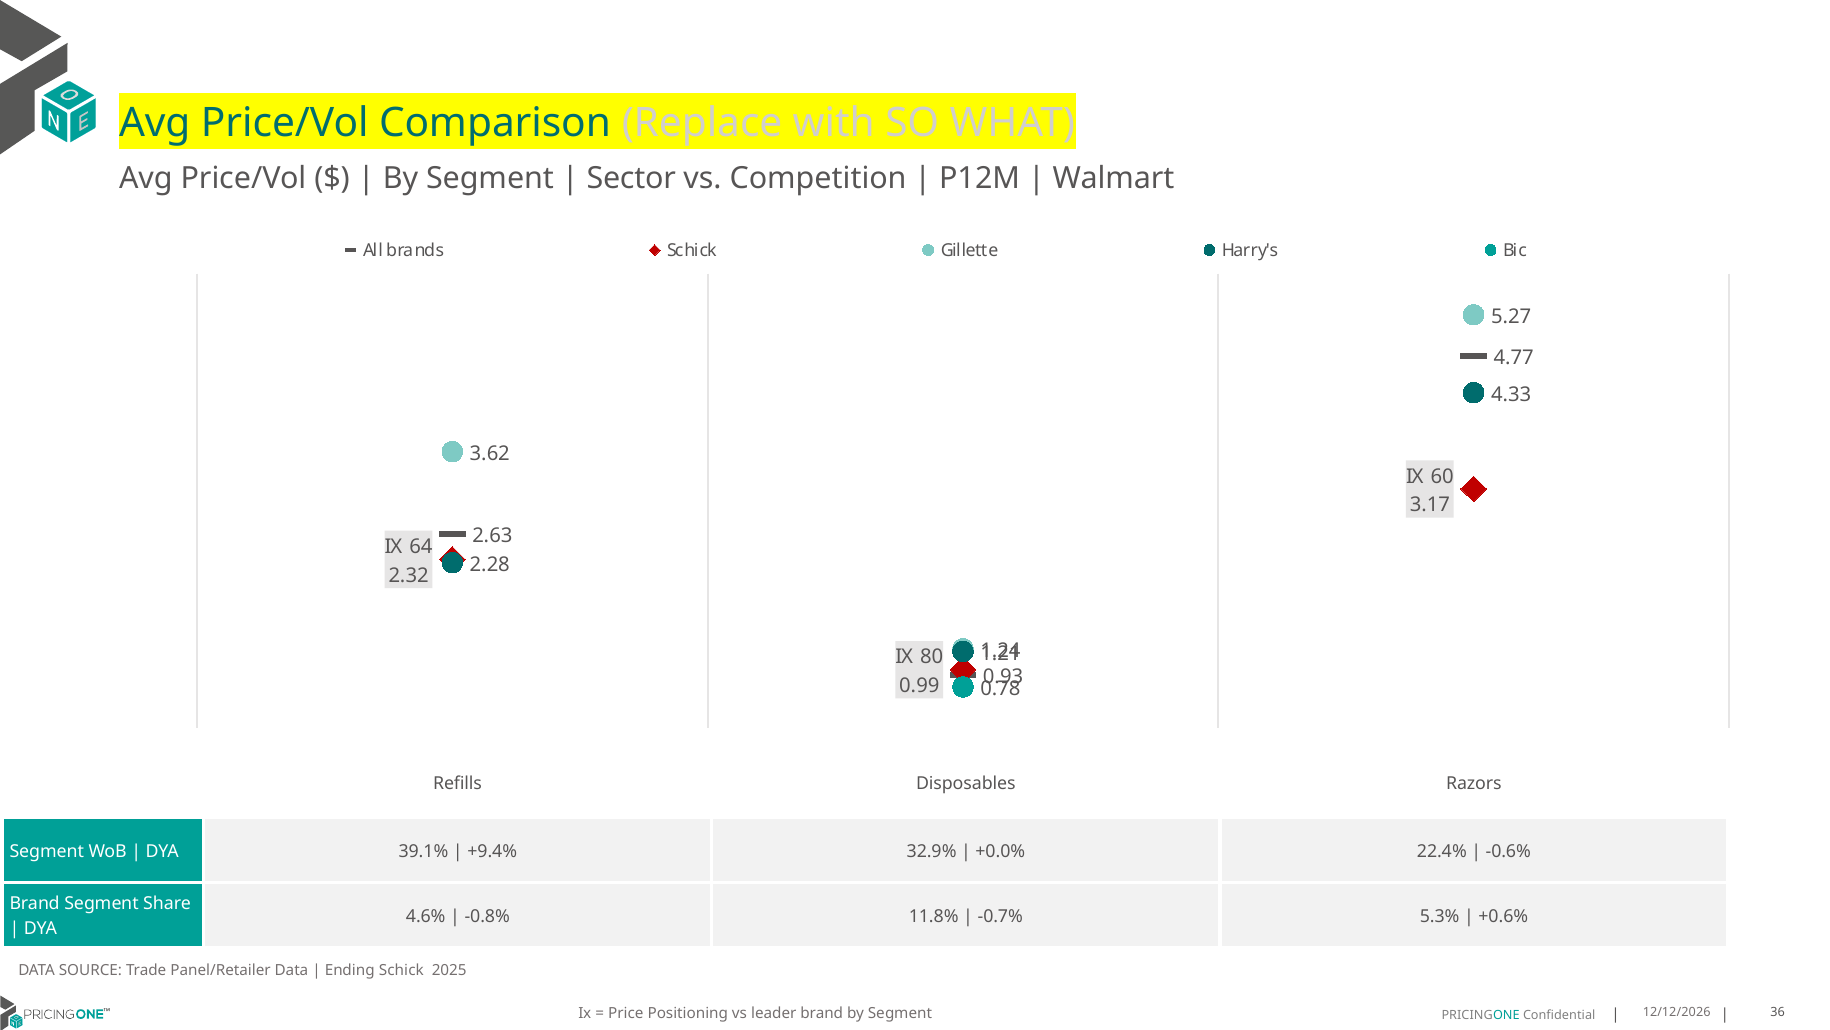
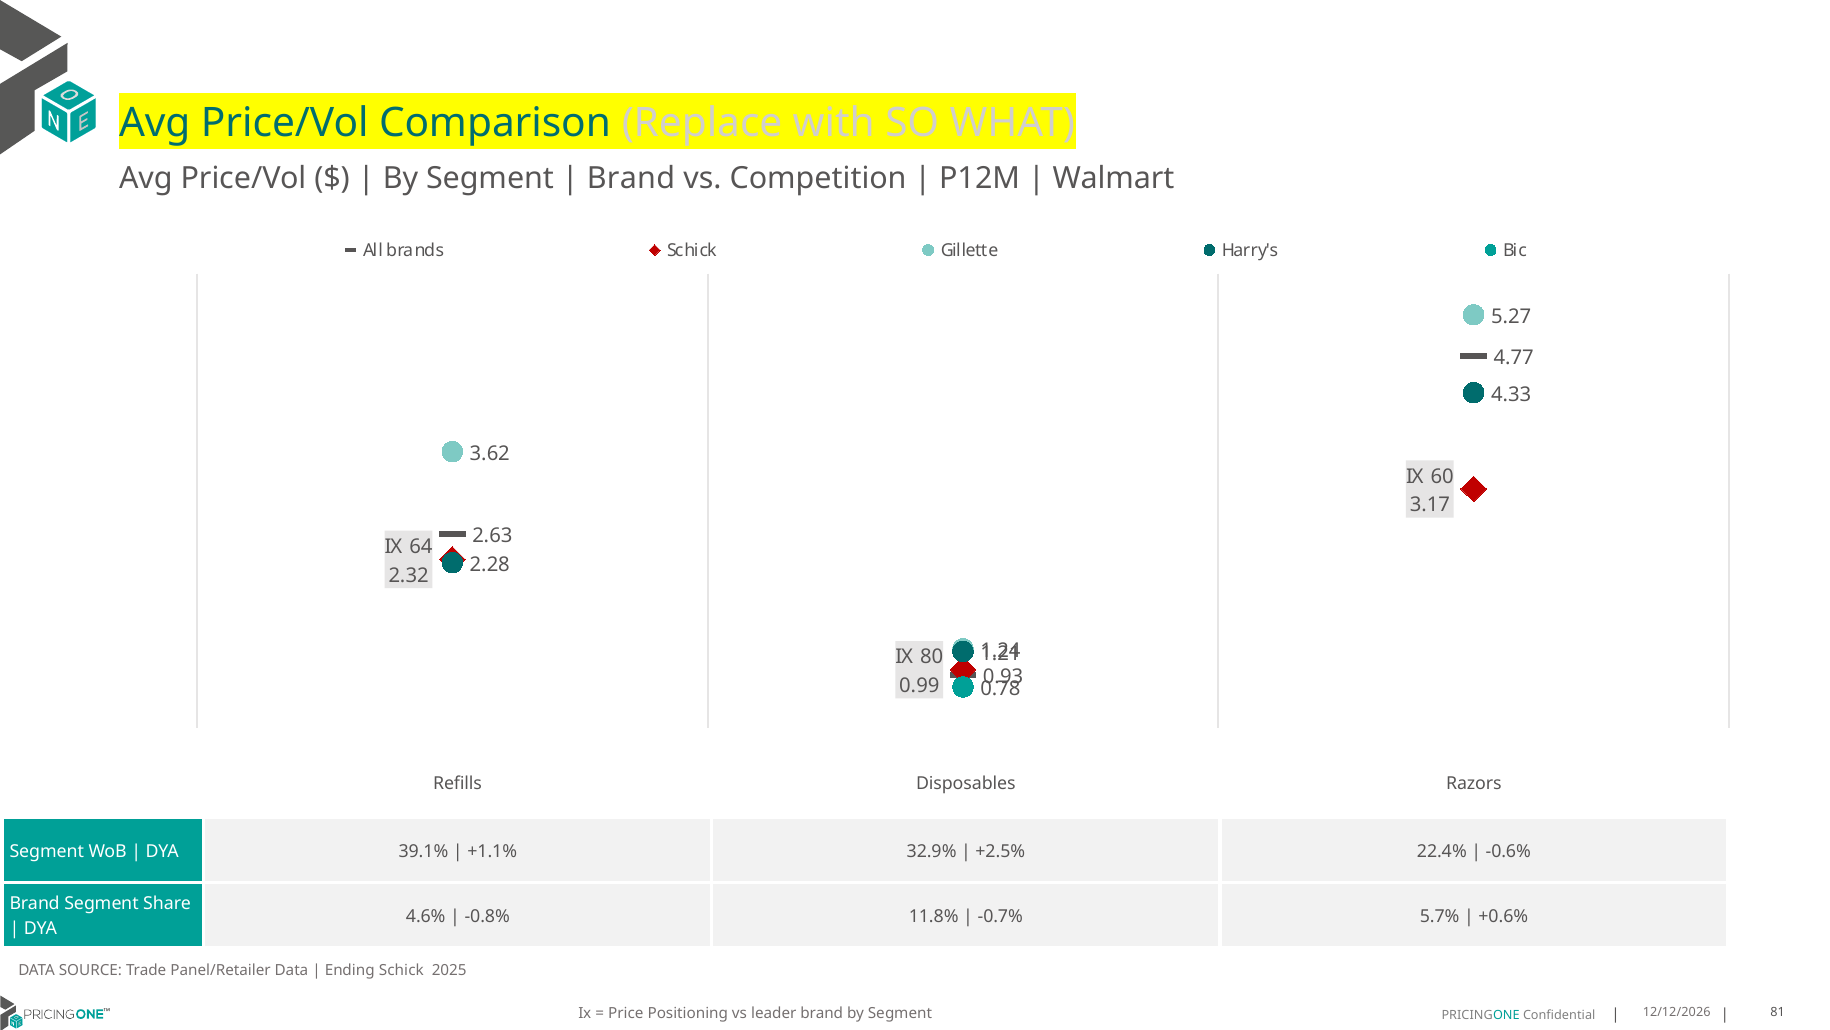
Sector at (631, 178): Sector -> Brand
+9.4%: +9.4% -> +1.1%
+0.0%: +0.0% -> +2.5%
5.3%: 5.3% -> 5.7%
36: 36 -> 81
